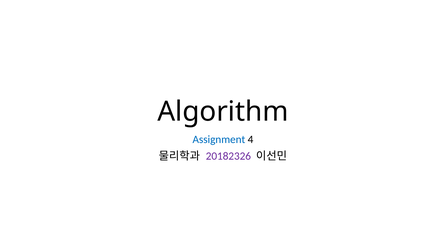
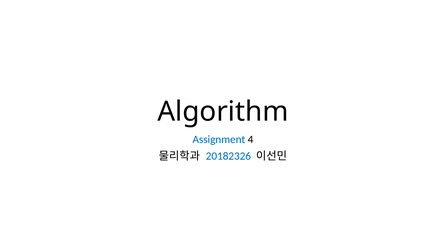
20182326 colour: purple -> blue
